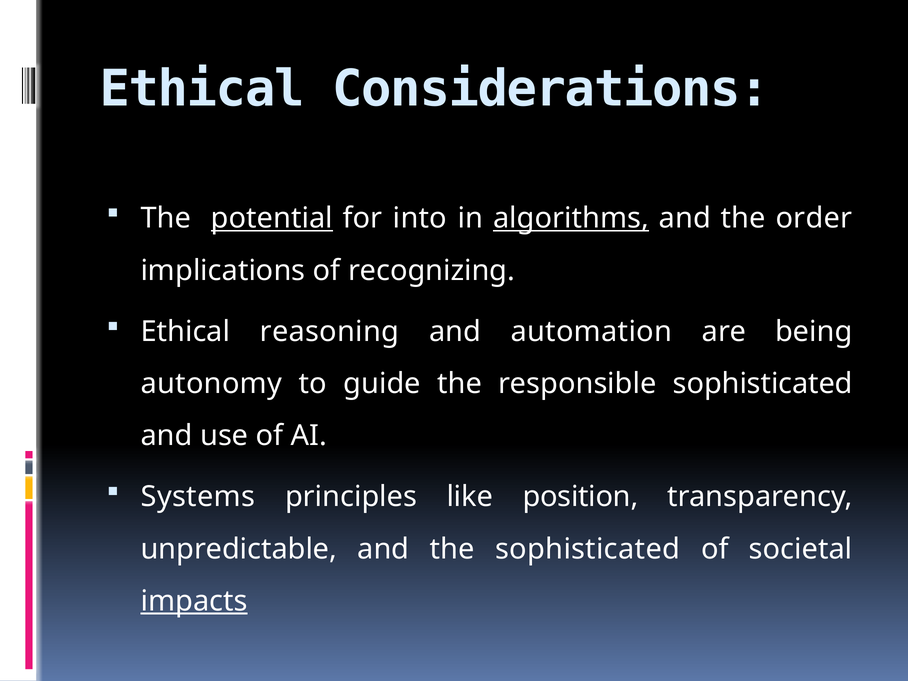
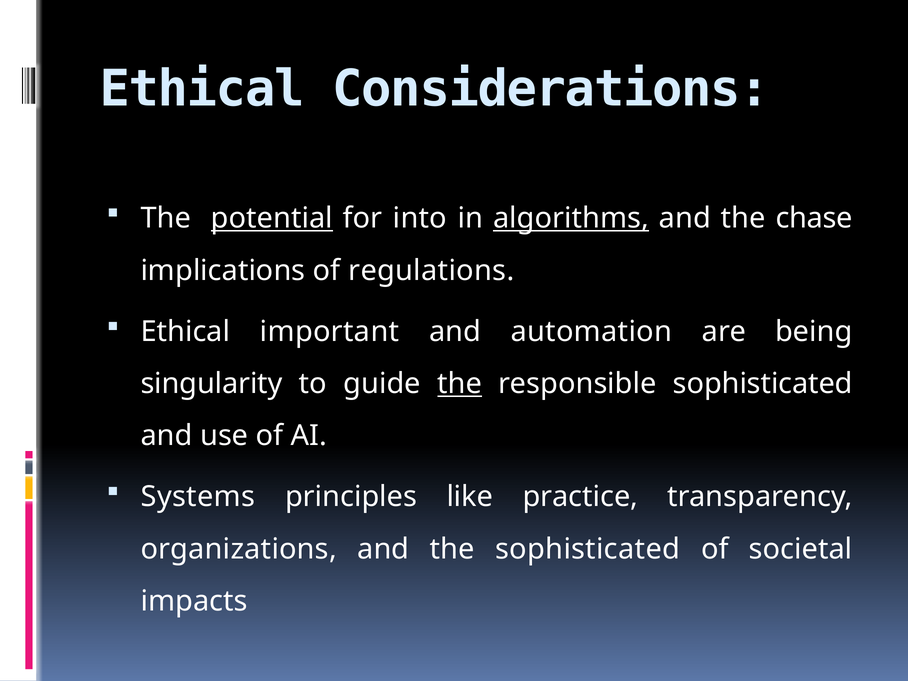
order: order -> chase
recognizing: recognizing -> regulations
reasoning: reasoning -> important
autonomy: autonomy -> singularity
the at (460, 384) underline: none -> present
position: position -> practice
unpredictable: unpredictable -> organizations
impacts underline: present -> none
